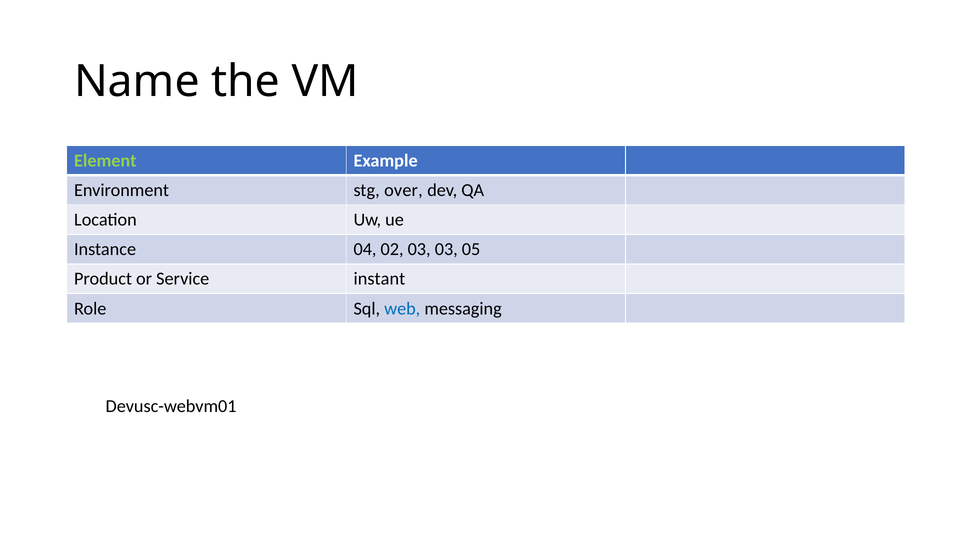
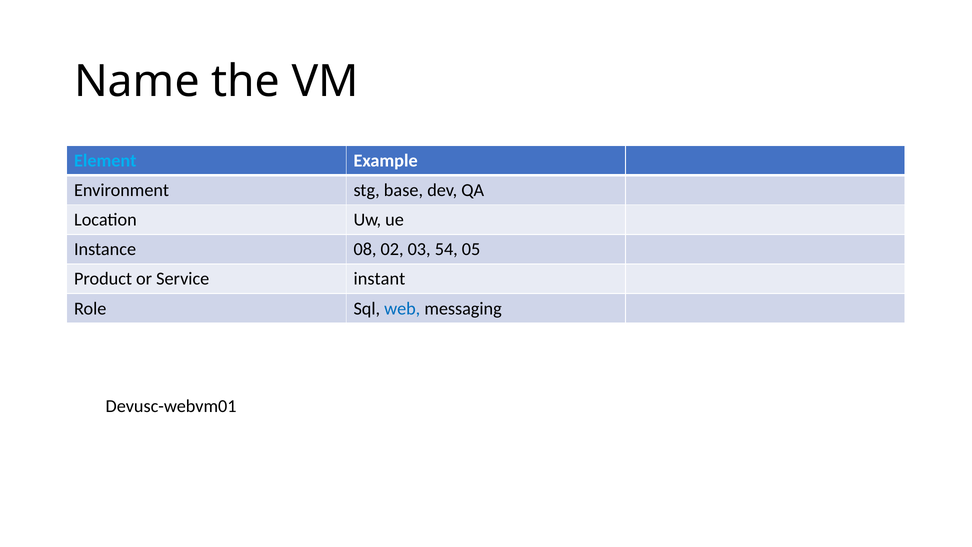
Element colour: light green -> light blue
over: over -> base
04: 04 -> 08
03 03: 03 -> 54
